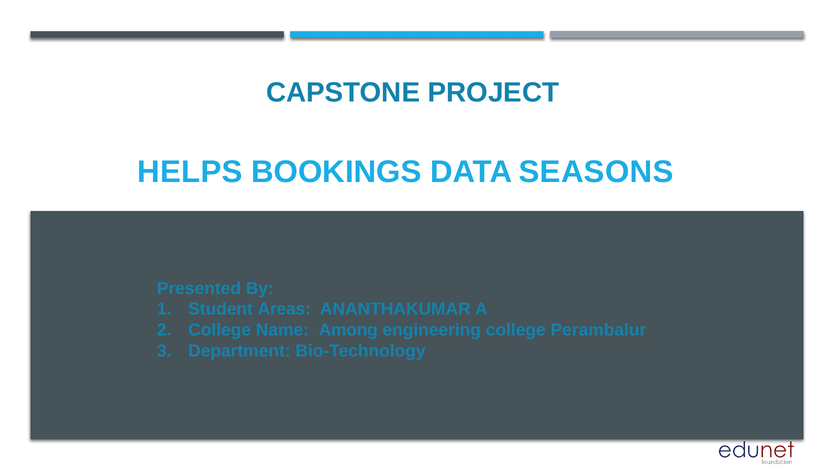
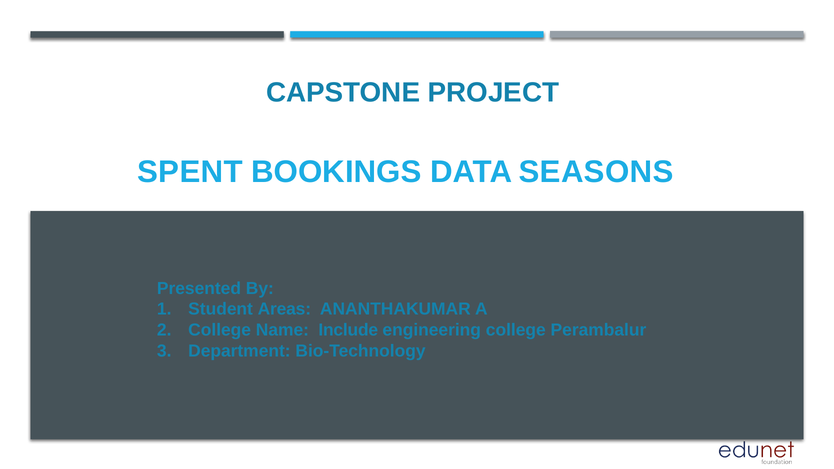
HELPS: HELPS -> SPENT
Among: Among -> Include
